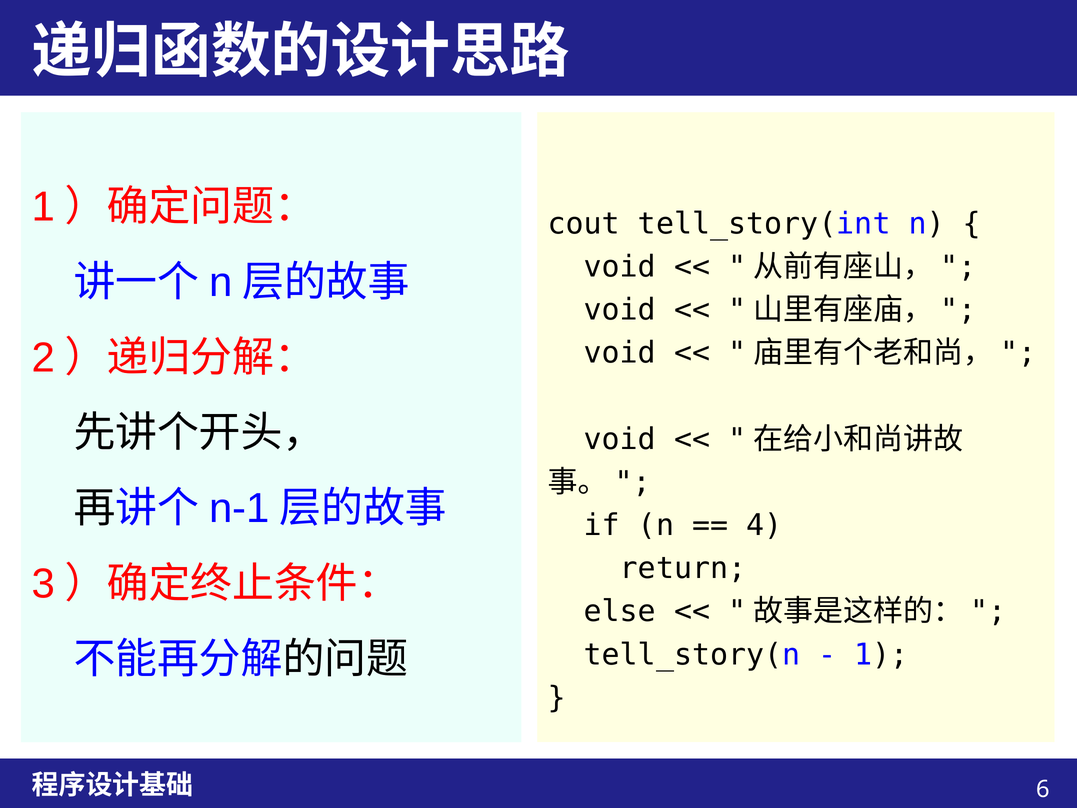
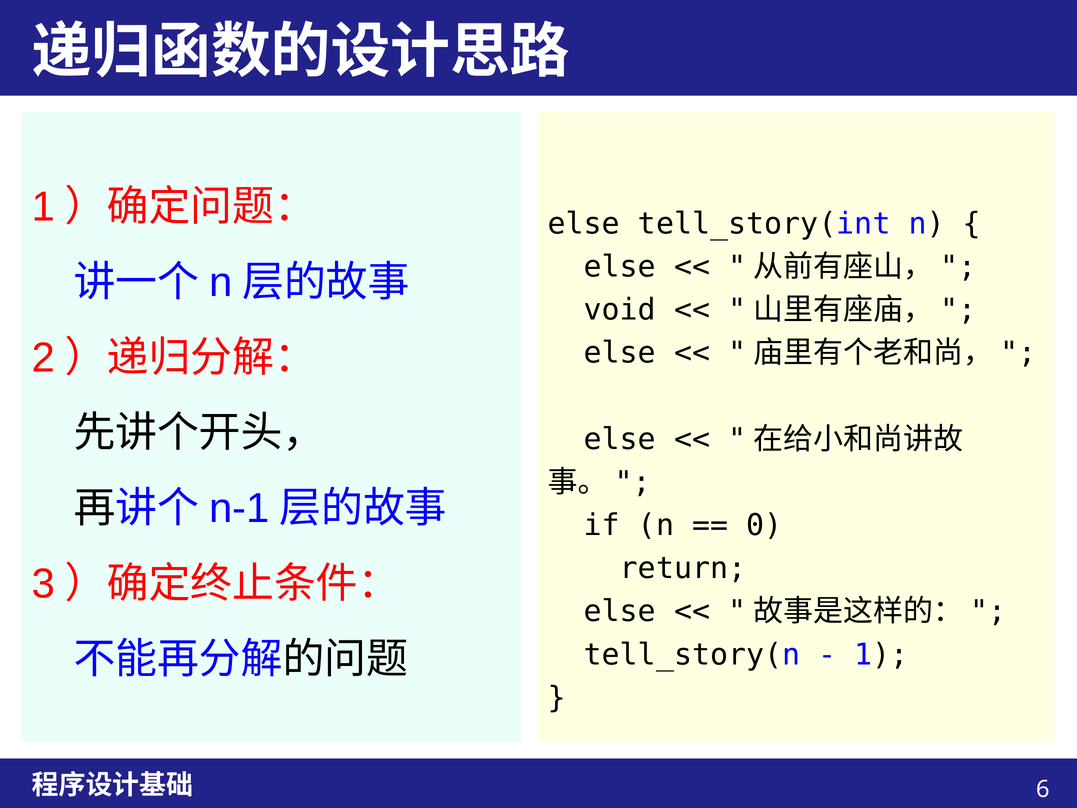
cout at (584, 224): cout -> else
void at (620, 267): void -> else
void at (620, 353): void -> else
void at (620, 439): void -> else
4: 4 -> 0
